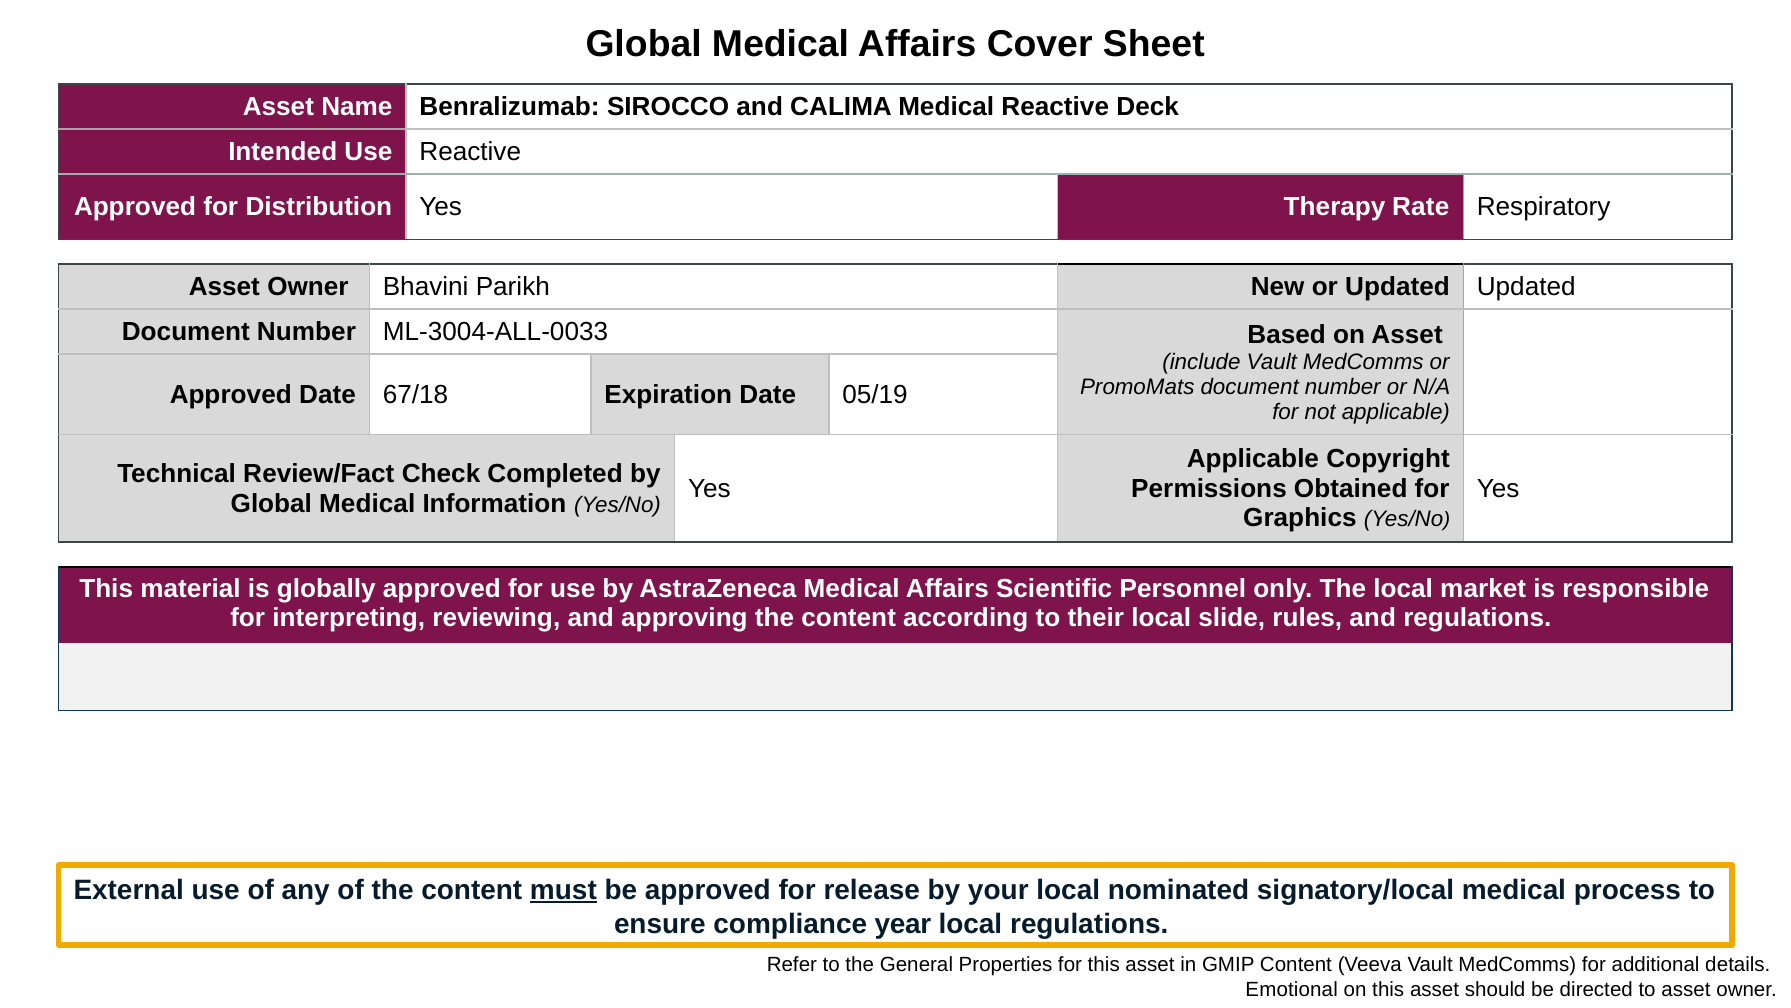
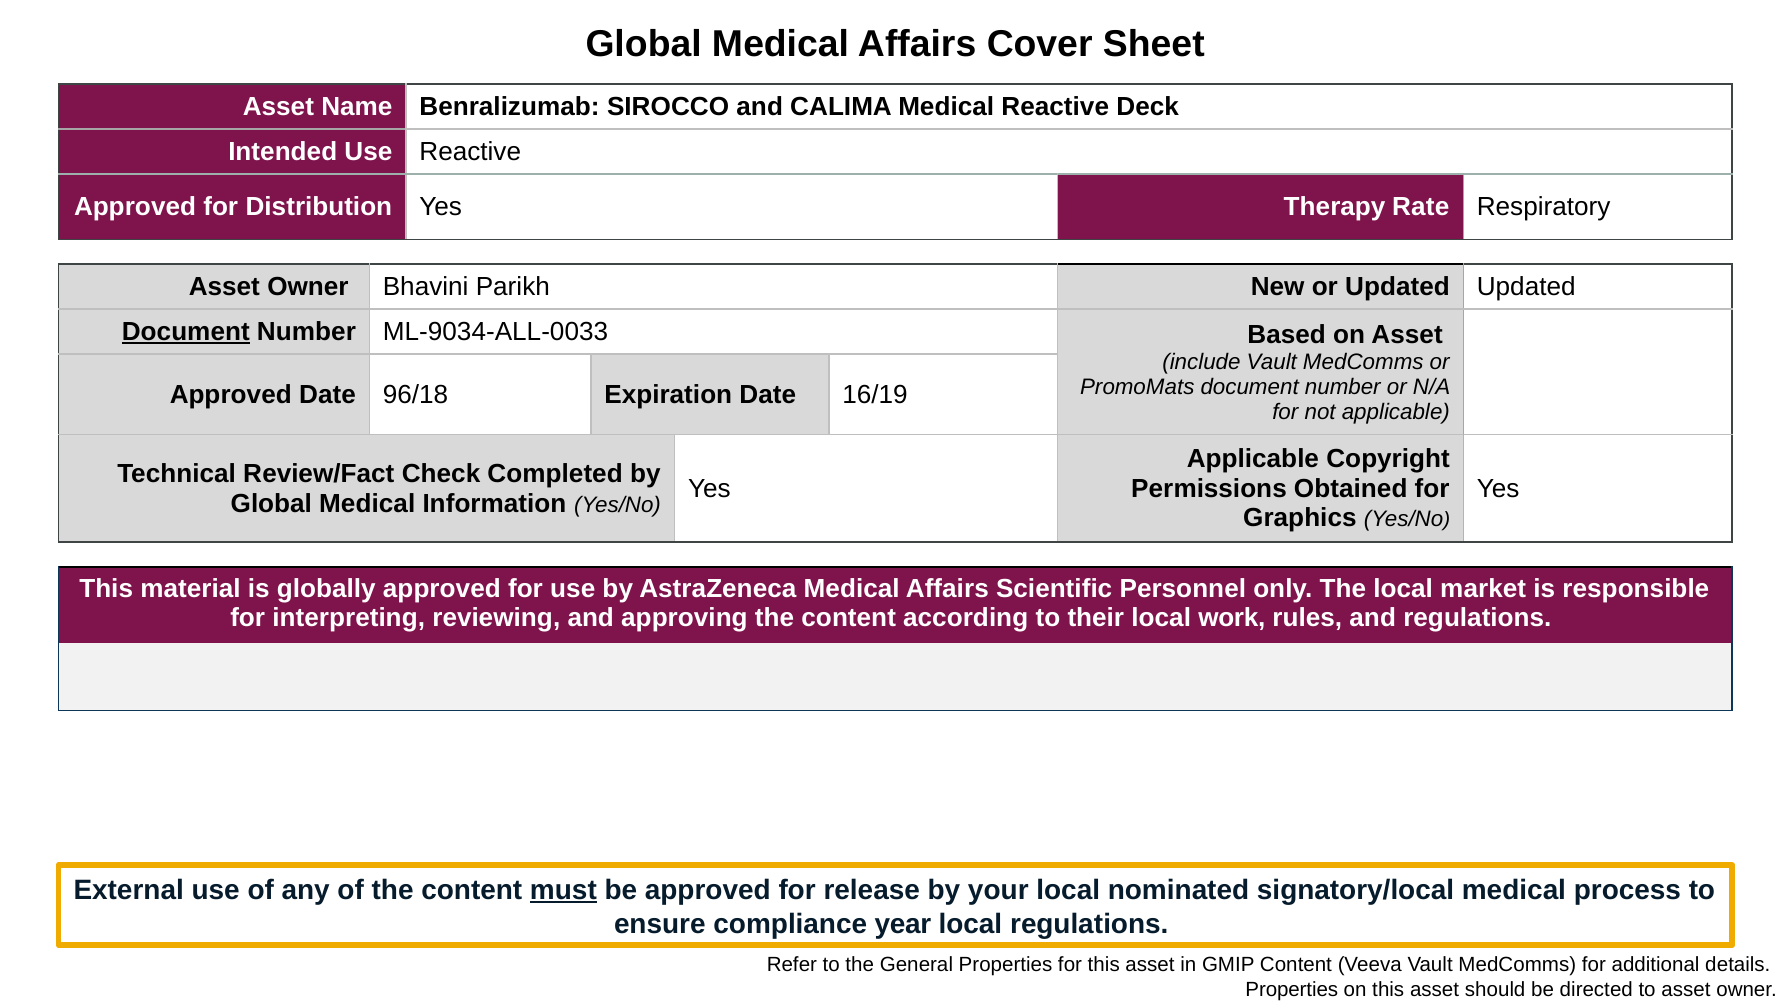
Document at (186, 332) underline: none -> present
ML-3004-ALL-0033: ML-3004-ALL-0033 -> ML-9034-ALL-0033
67/18: 67/18 -> 96/18
05/19: 05/19 -> 16/19
slide: slide -> work
Emotional at (1292, 989): Emotional -> Properties
